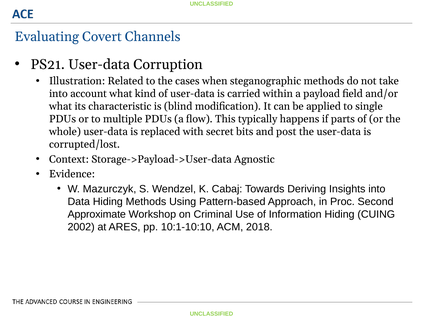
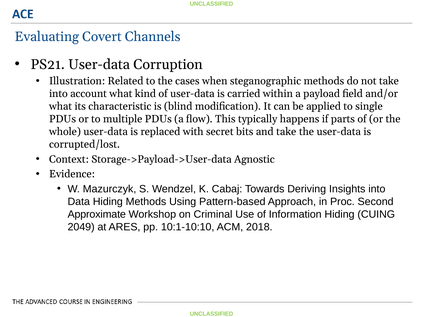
and post: post -> take
2002: 2002 -> 2049
